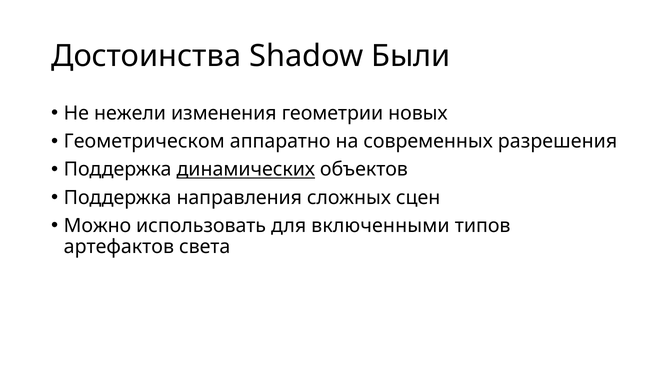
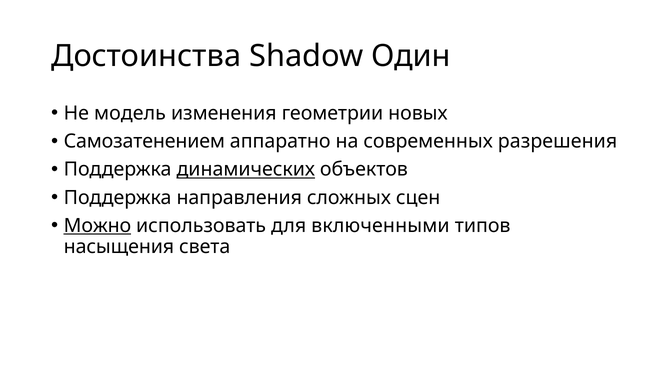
Были: Были -> Один
нежели: нежели -> модель
Геометрическом: Геометрическом -> Самозатенением
Можно underline: none -> present
артефактов: артефактов -> насыщения
